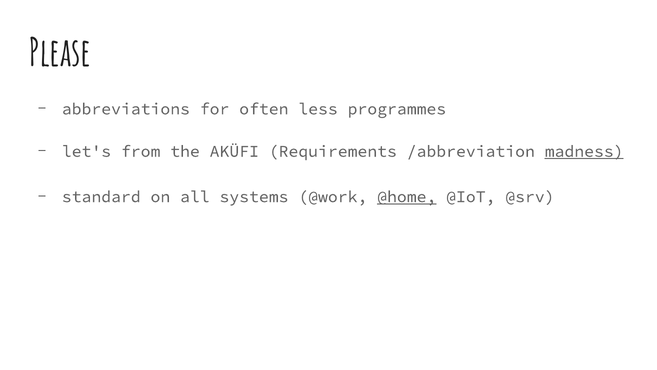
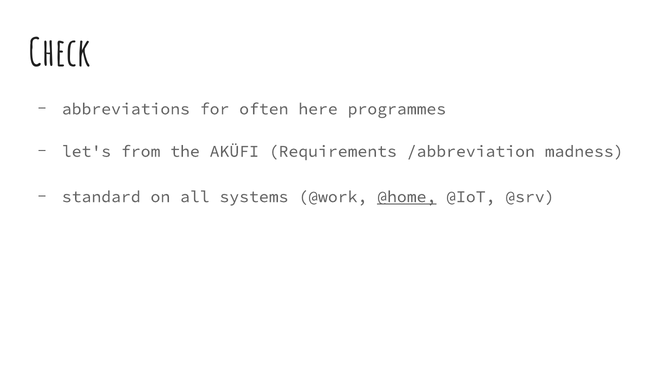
Please: Please -> Check
less: less -> here
madness underline: present -> none
